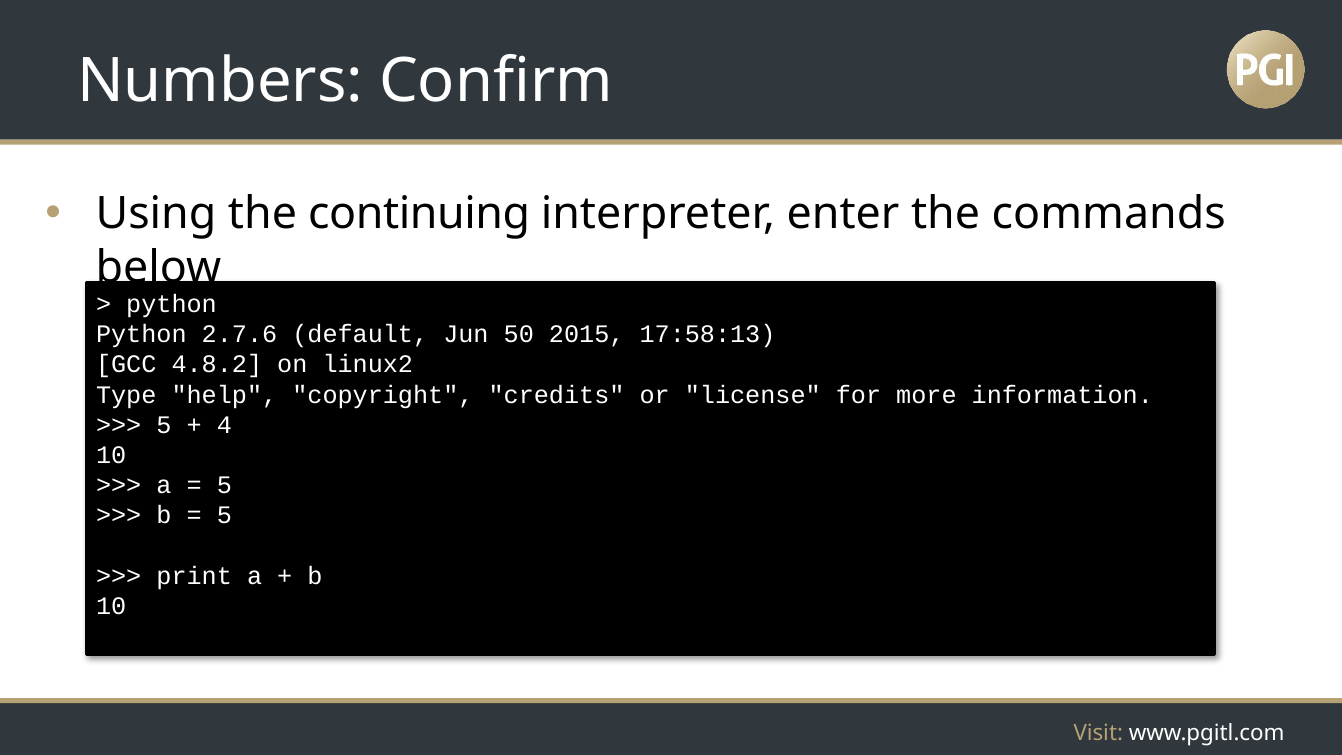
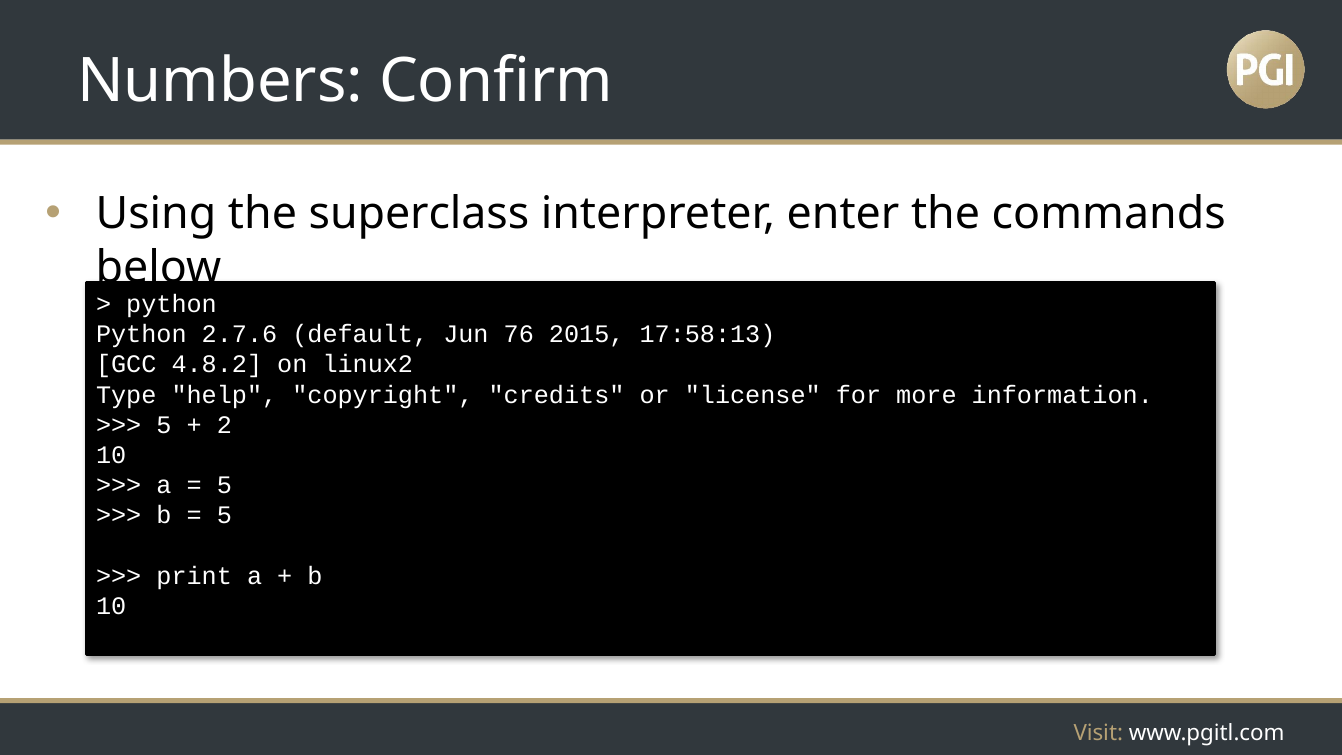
continuing: continuing -> superclass
50: 50 -> 76
4: 4 -> 2
